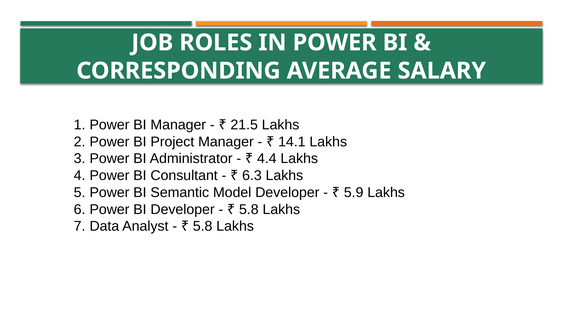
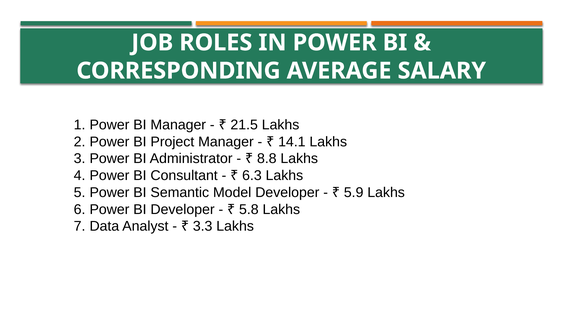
4.4: 4.4 -> 8.8
5.8 at (203, 226): 5.8 -> 3.3
